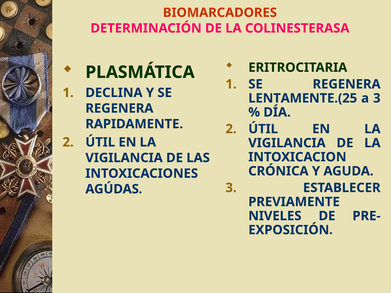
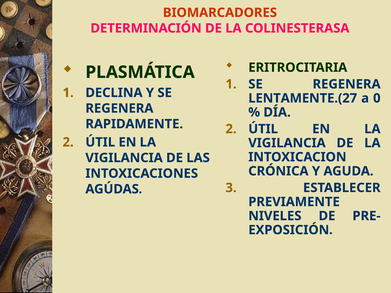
LENTAMENTE.(25: LENTAMENTE.(25 -> LENTAMENTE.(27
a 3: 3 -> 0
